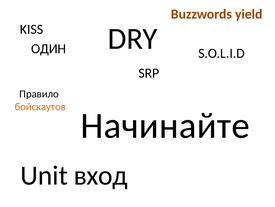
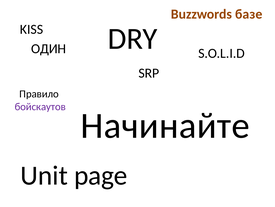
yield: yield -> базе
бойскаутов colour: orange -> purple
вход: вход -> page
